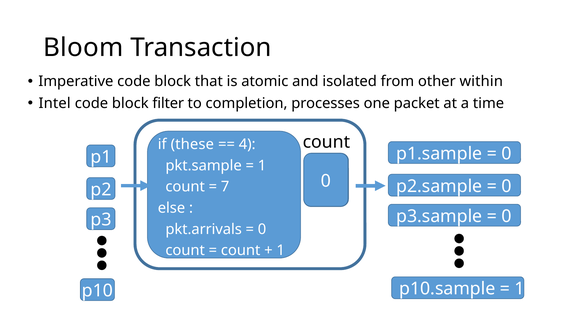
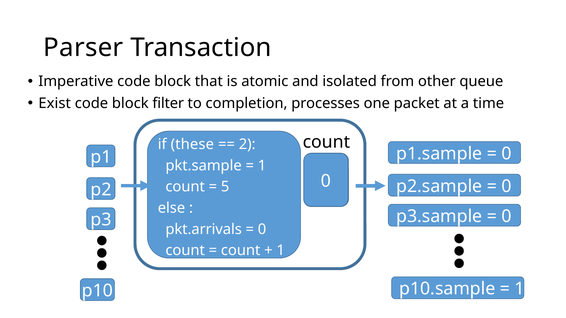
Bloom: Bloom -> Parser
within: within -> queue
Intel: Intel -> Exist
4: 4 -> 2
7: 7 -> 5
